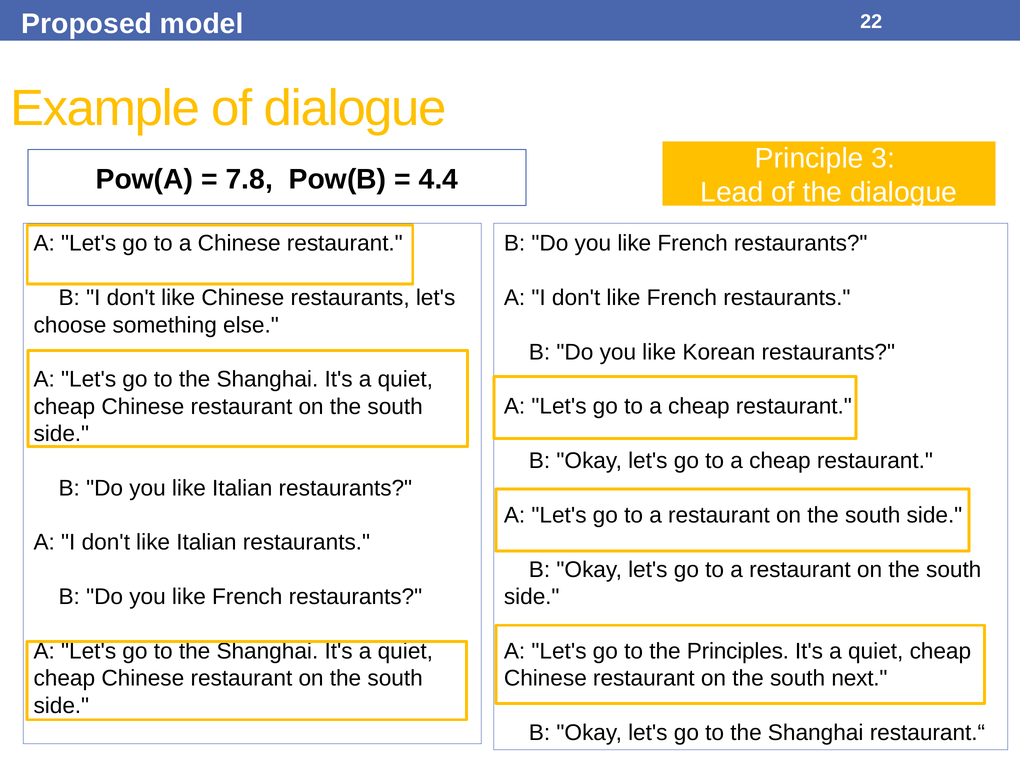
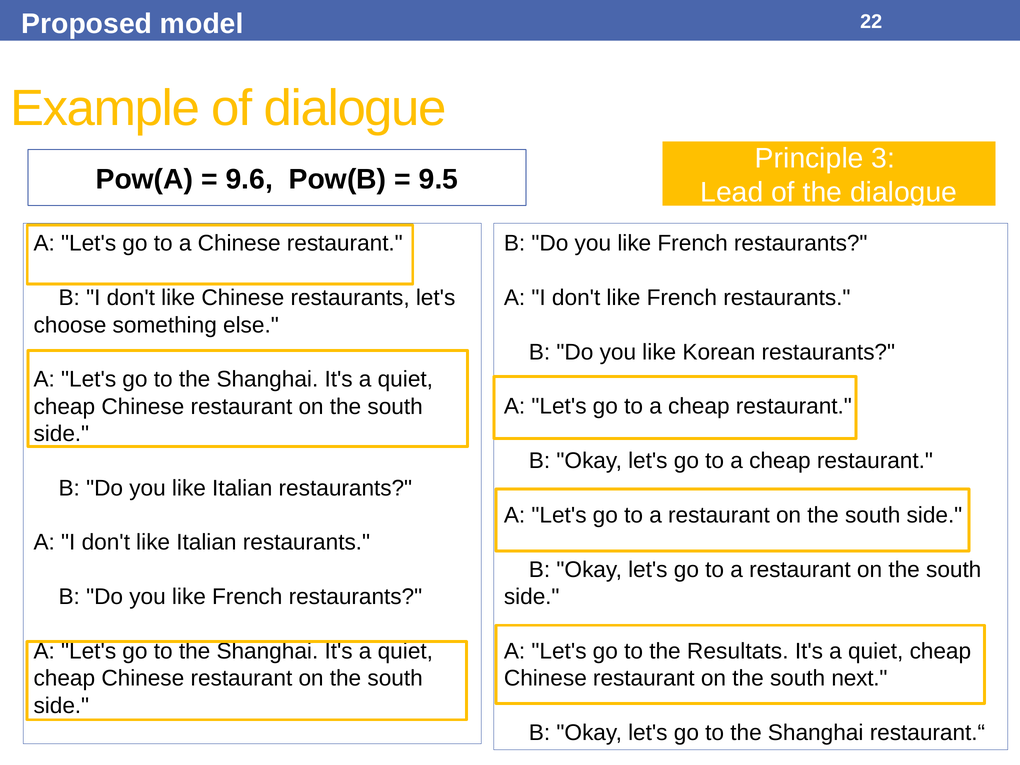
7.8: 7.8 -> 9.6
4.4: 4.4 -> 9.5
Principles: Principles -> Resultats
